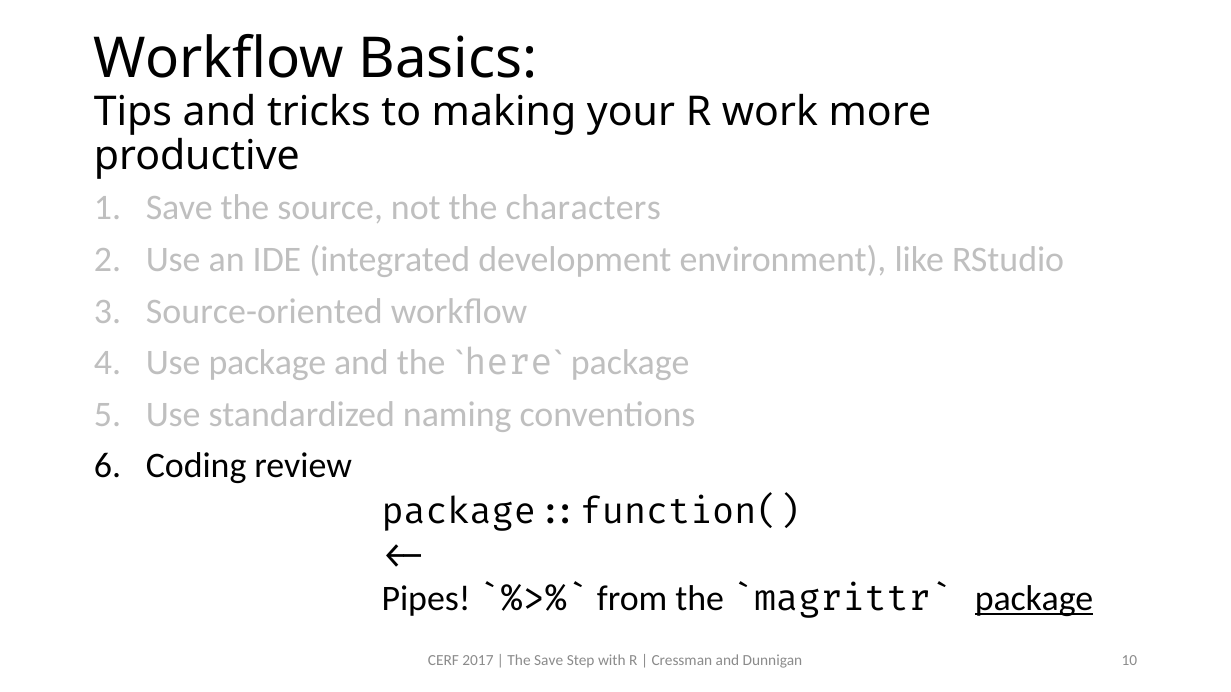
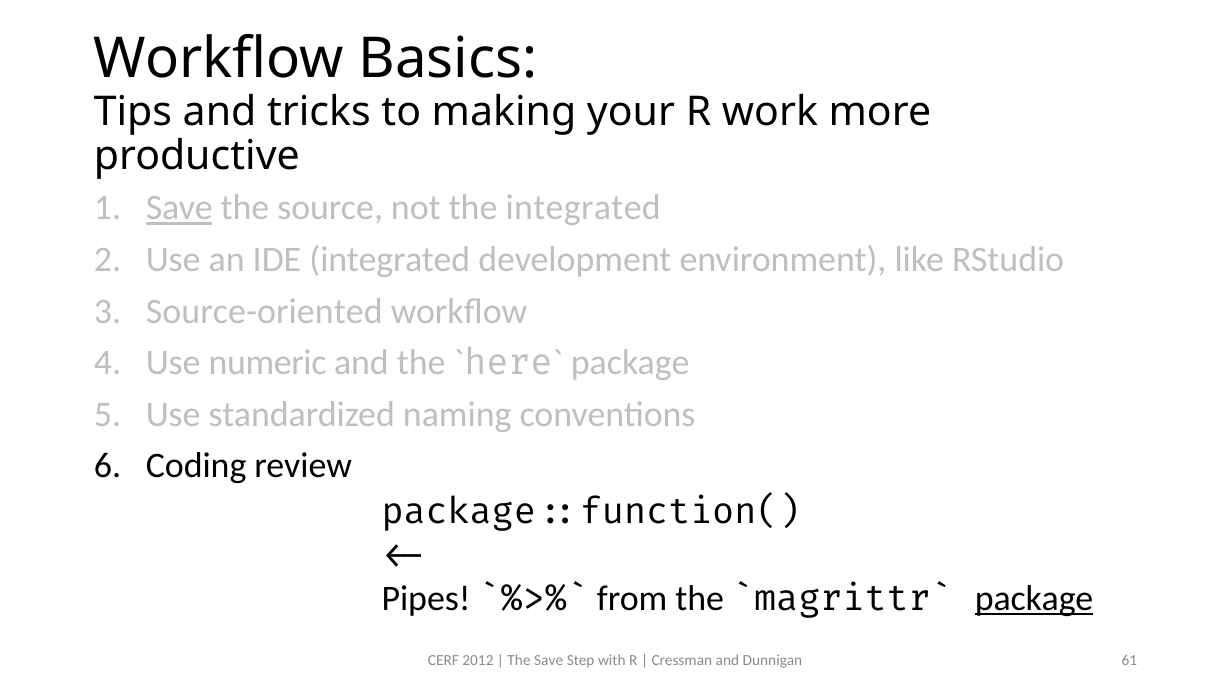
Save at (179, 208) underline: none -> present
the characters: characters -> integrated
Use package: package -> numeric
2017: 2017 -> 2012
10: 10 -> 61
